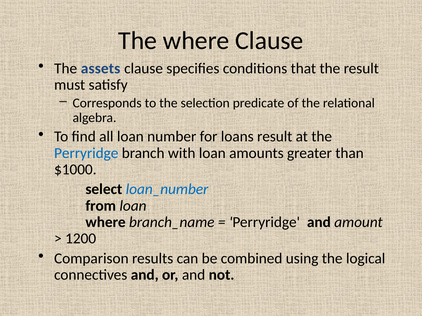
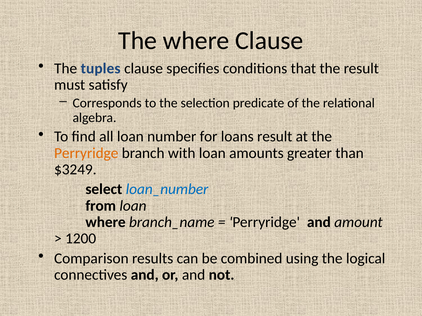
assets: assets -> tuples
Perryridge at (86, 153) colour: blue -> orange
$1000: $1000 -> $3249
